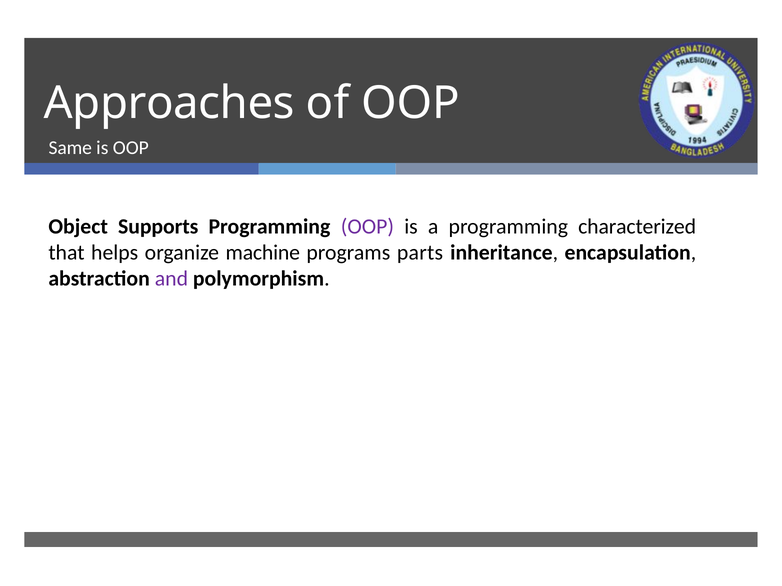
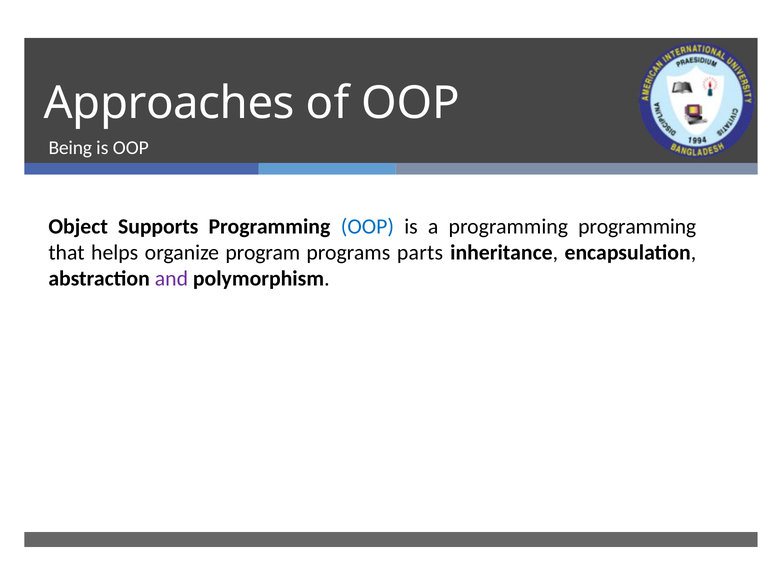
Same: Same -> Being
OOP at (367, 227) colour: purple -> blue
programming characterized: characterized -> programming
machine: machine -> program
